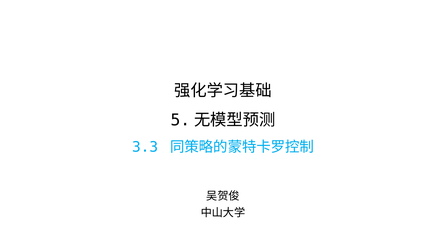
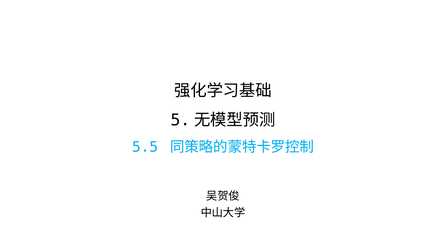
3.3: 3.3 -> 5.5
